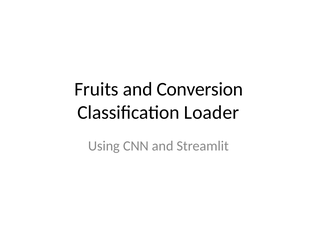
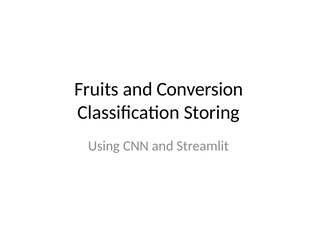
Loader: Loader -> Storing
